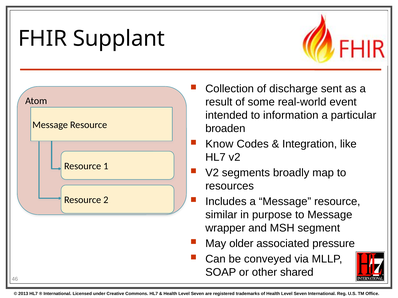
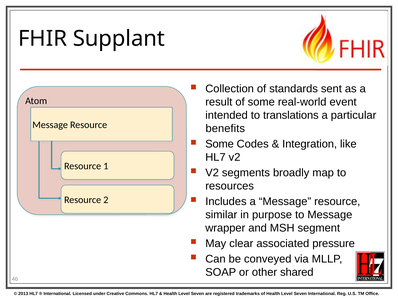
discharge: discharge -> standards
information: information -> translations
broaden: broaden -> benefits
Know at (219, 144): Know -> Some
older: older -> clear
